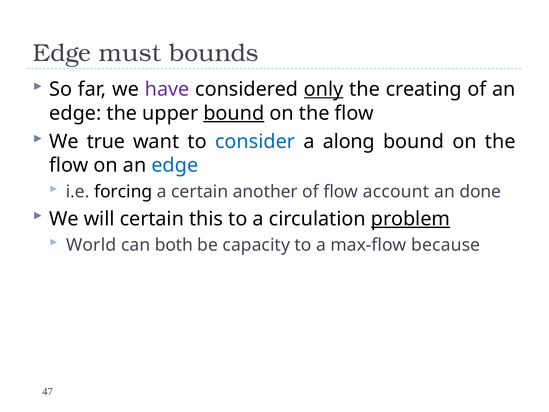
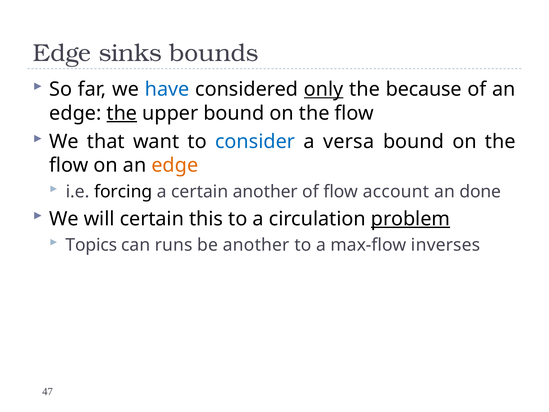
must: must -> sinks
have colour: purple -> blue
creating: creating -> because
the at (122, 113) underline: none -> present
bound at (234, 113) underline: present -> none
true: true -> that
along: along -> versa
edge at (175, 165) colour: blue -> orange
World: World -> Topics
both: both -> runs
be capacity: capacity -> another
because: because -> inverses
